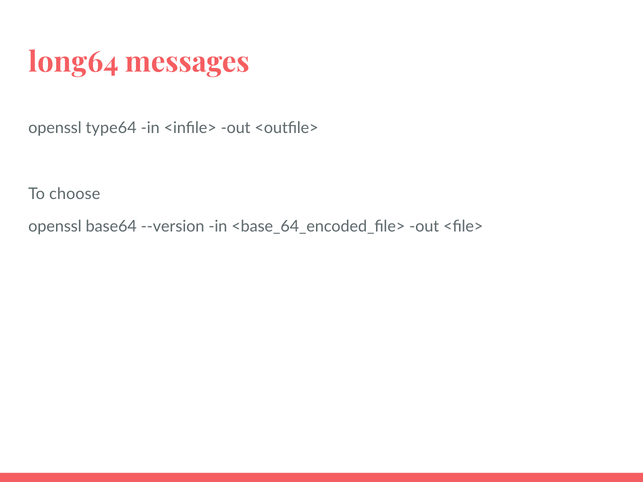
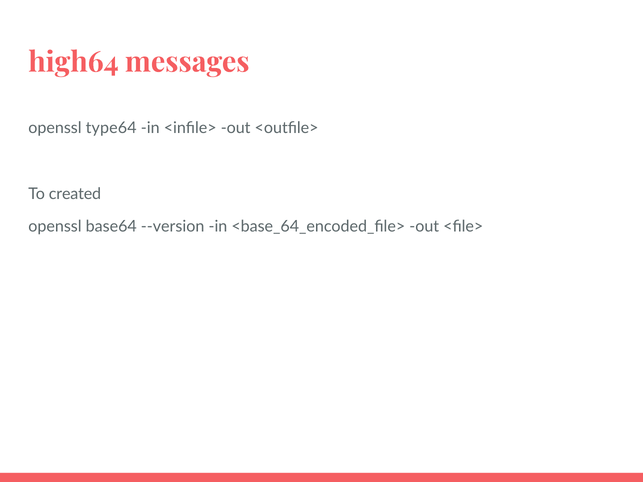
long64: long64 -> high64
choose: choose -> created
